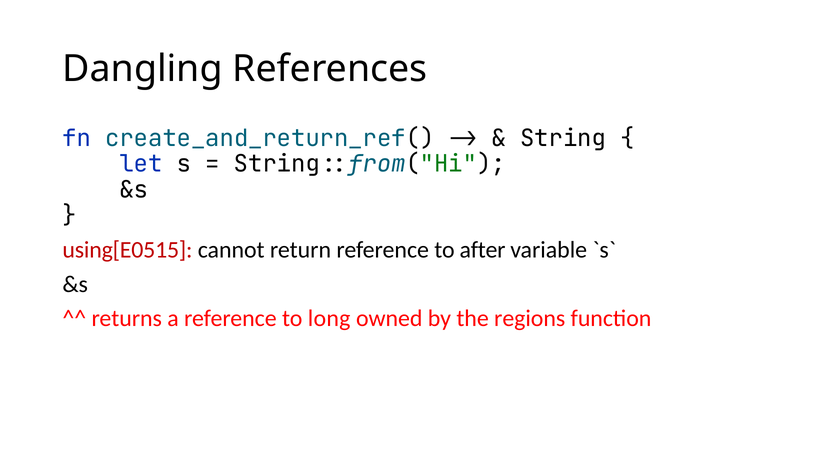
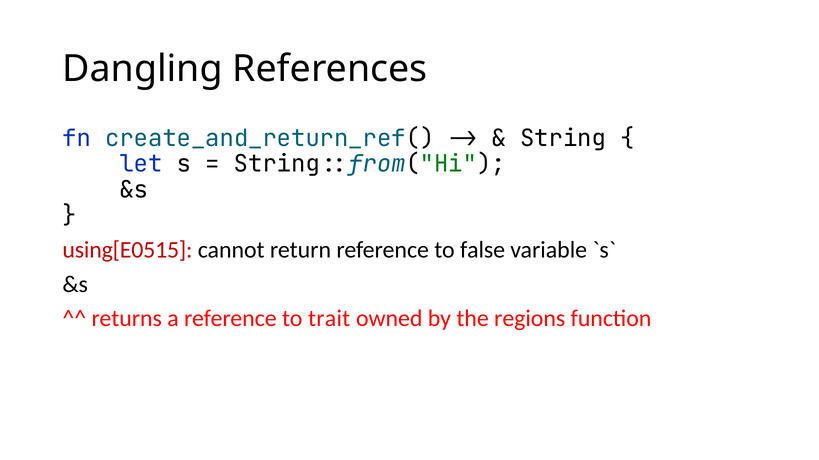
after: after -> false
long: long -> trait
